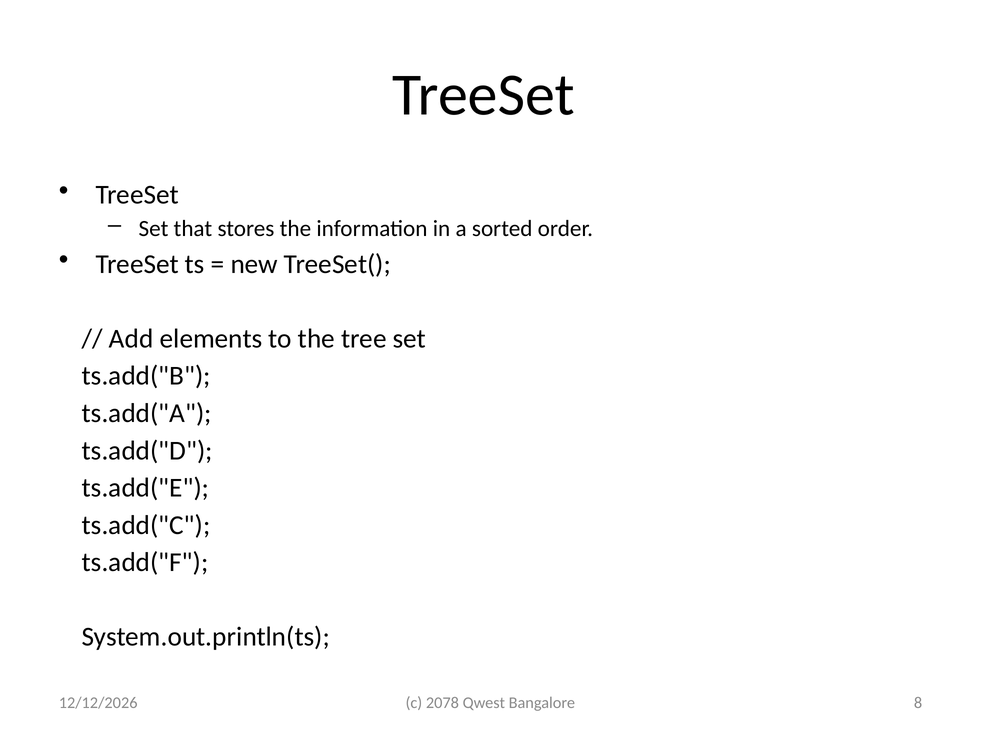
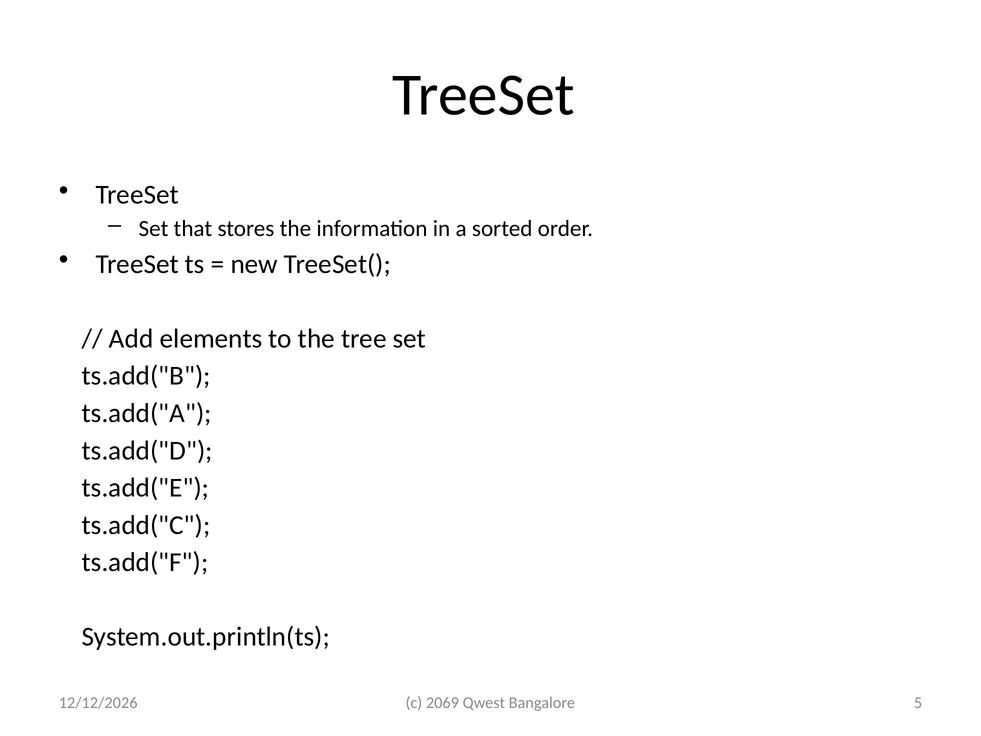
2078: 2078 -> 2069
8: 8 -> 5
